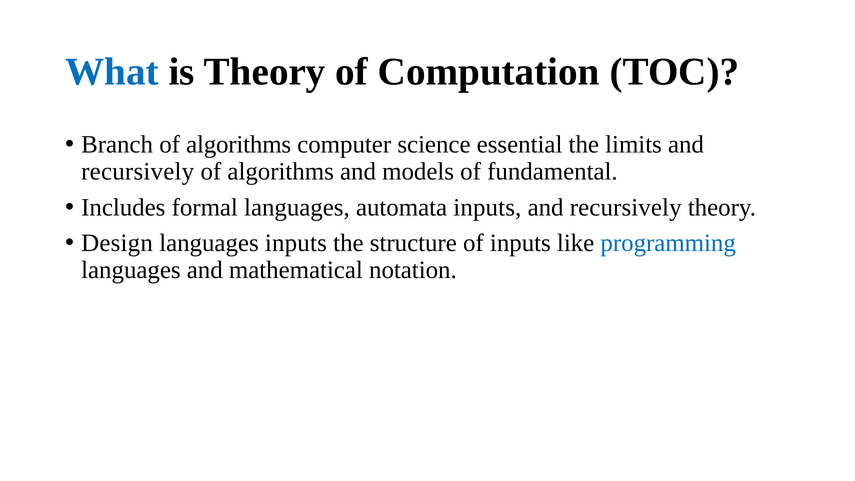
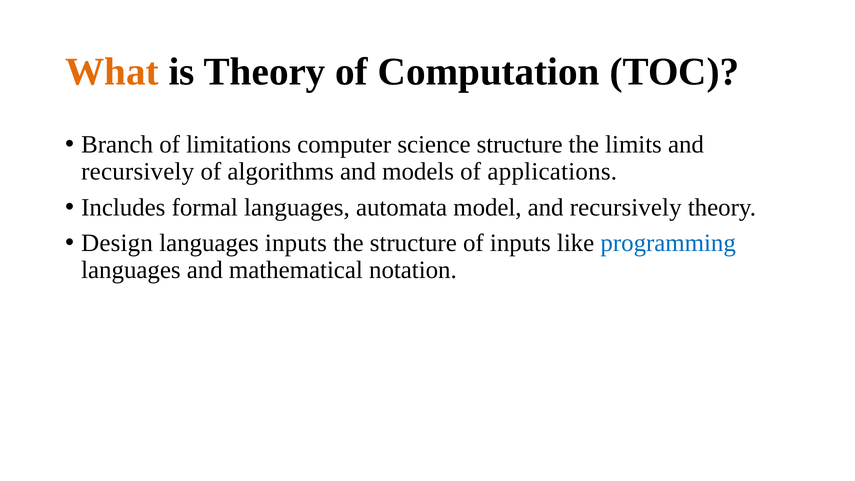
What colour: blue -> orange
Branch of algorithms: algorithms -> limitations
science essential: essential -> structure
fundamental: fundamental -> applications
automata inputs: inputs -> model
